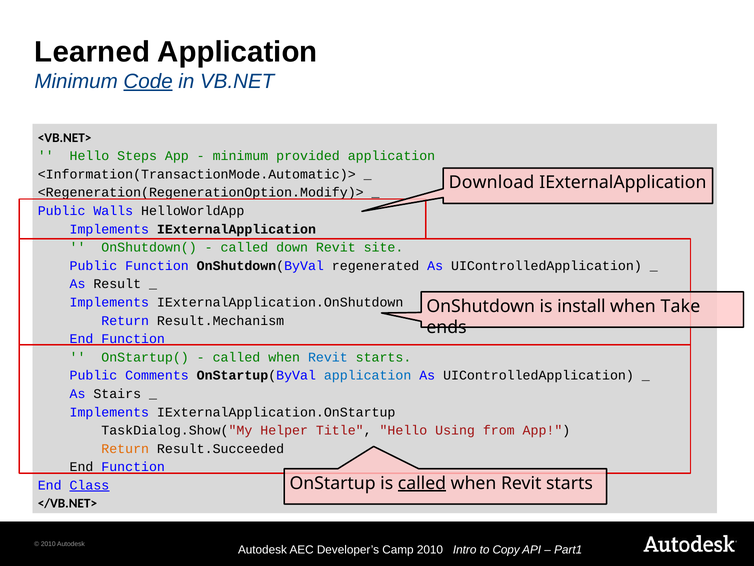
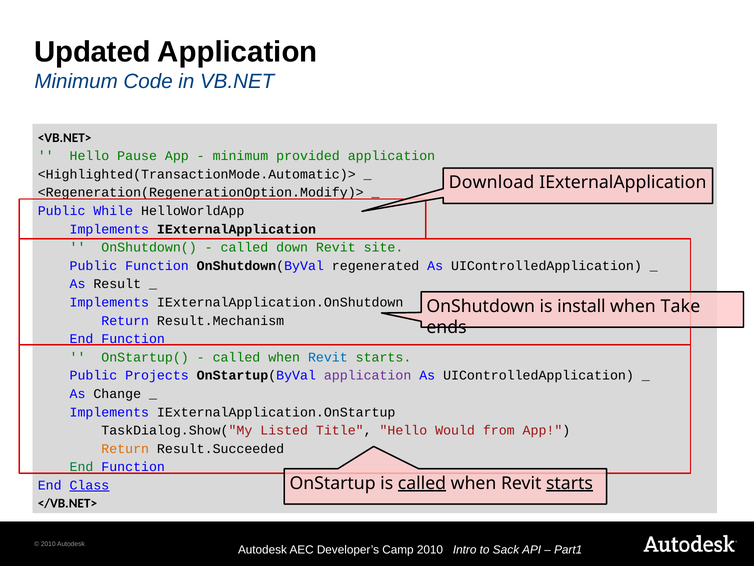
Learned: Learned -> Updated
Code underline: present -> none
Steps: Steps -> Pause
<Information(TransactionMode.Automatic)>: <Information(TransactionMode.Automatic)> -> <Highlighted(TransactionMode.Automatic)>
Walls: Walls -> While
Comments: Comments -> Projects
application at (368, 375) colour: blue -> purple
Stairs: Stairs -> Change
Helper: Helper -> Listed
Using: Using -> Would
End at (81, 467) colour: black -> green
starts at (569, 483) underline: none -> present
Copy: Copy -> Sack
